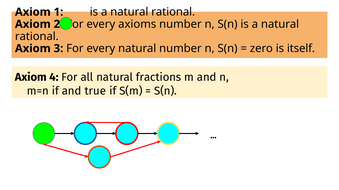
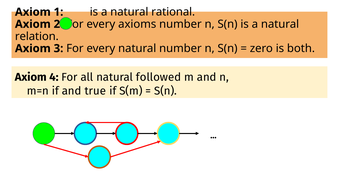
rational at (37, 36): rational -> relation
itself: itself -> both
fractions: fractions -> followed
